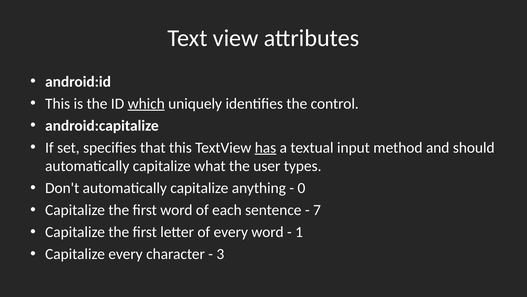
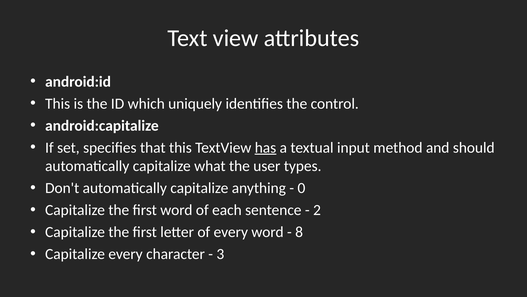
which underline: present -> none
7: 7 -> 2
1: 1 -> 8
